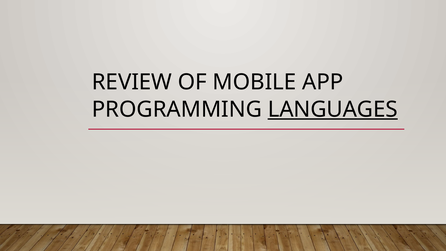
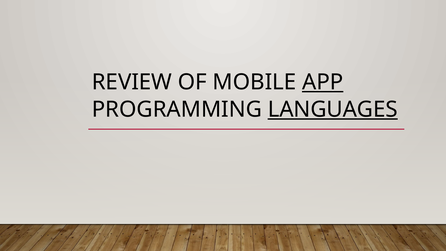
APP underline: none -> present
